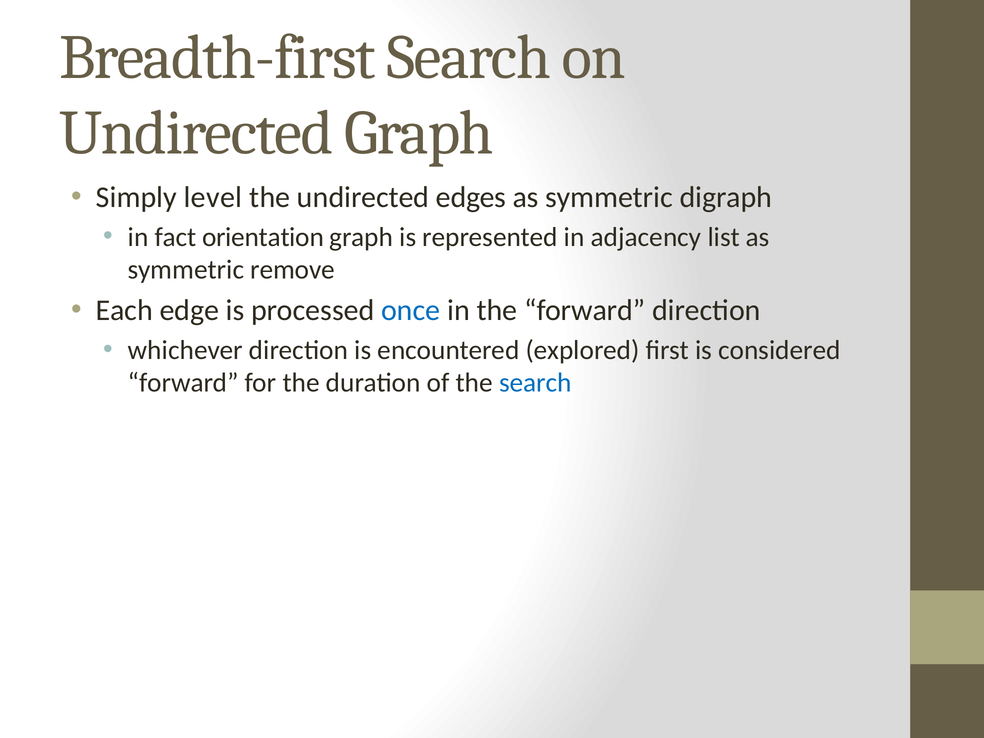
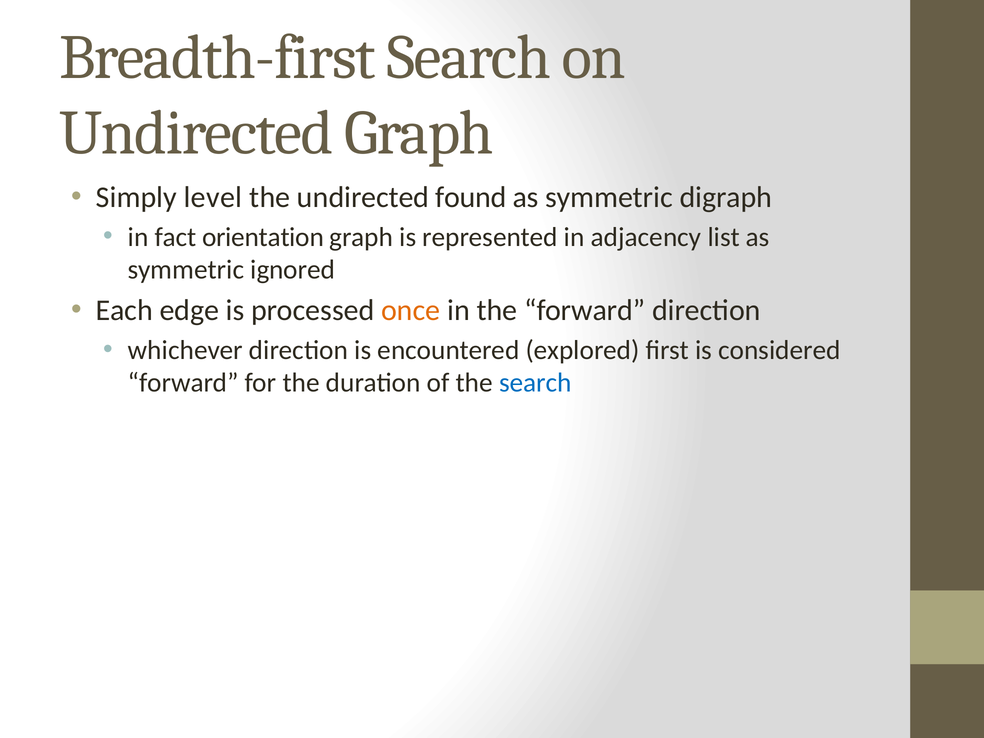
edges: edges -> found
remove: remove -> ignored
once colour: blue -> orange
